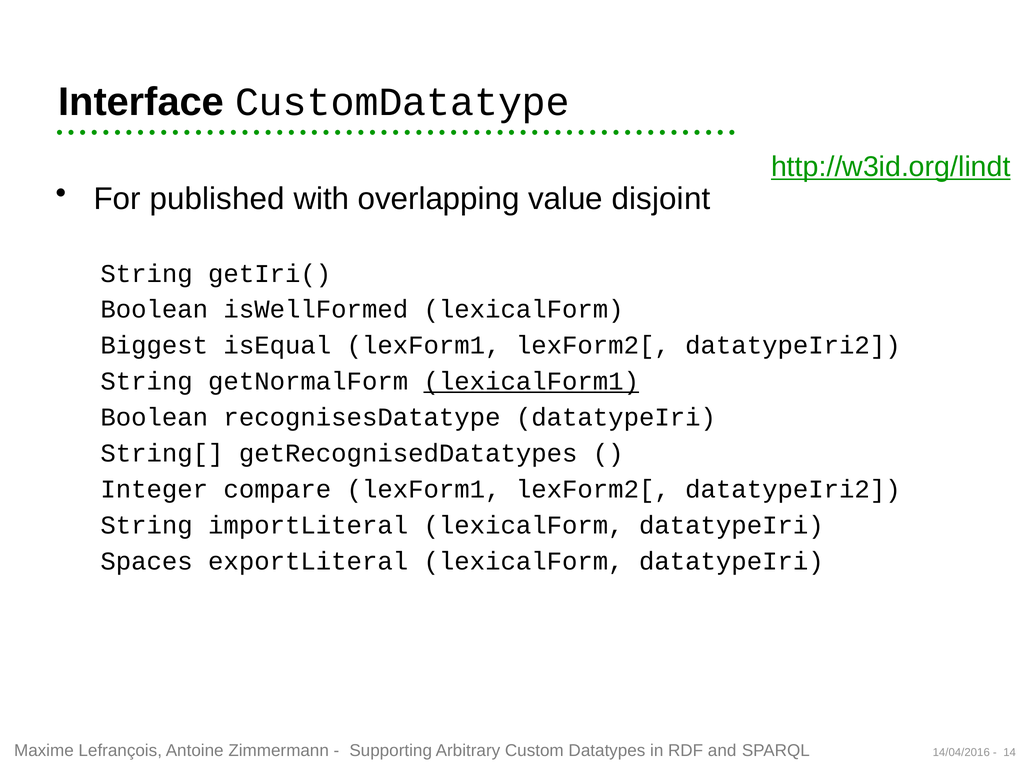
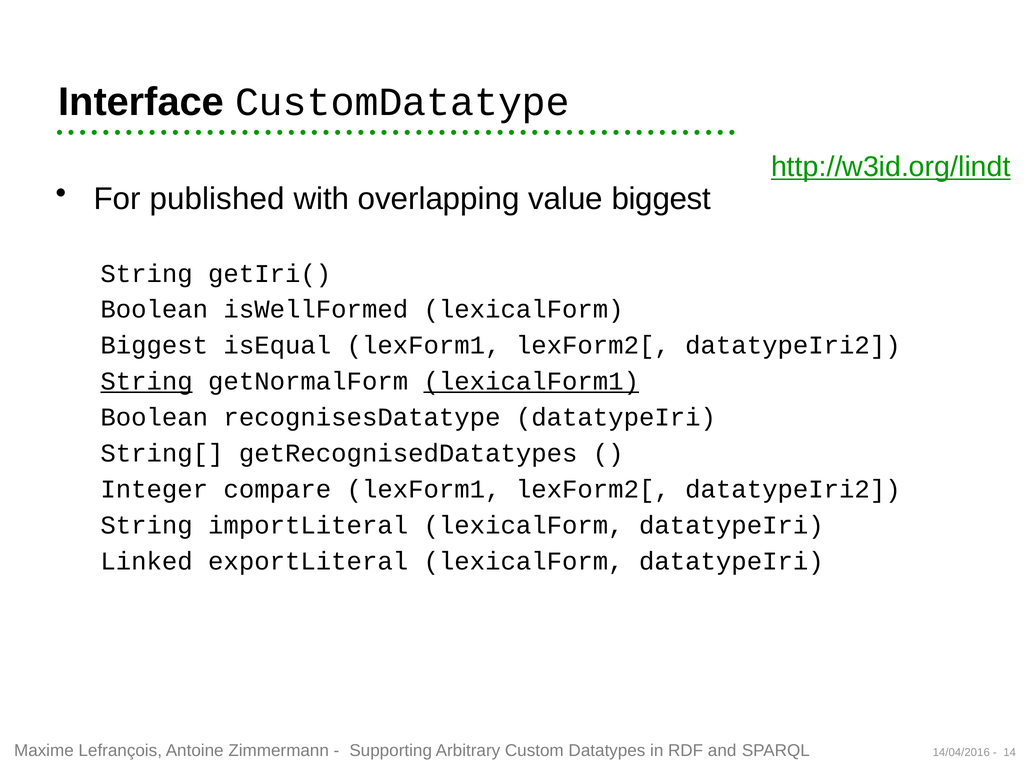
value disjoint: disjoint -> biggest
String at (147, 381) underline: none -> present
Spaces: Spaces -> Linked
